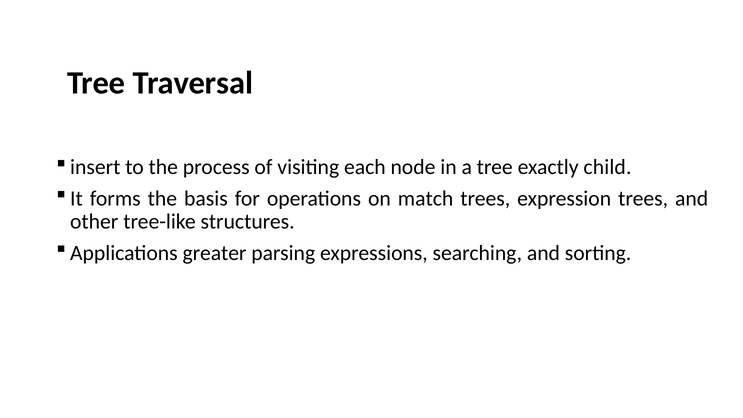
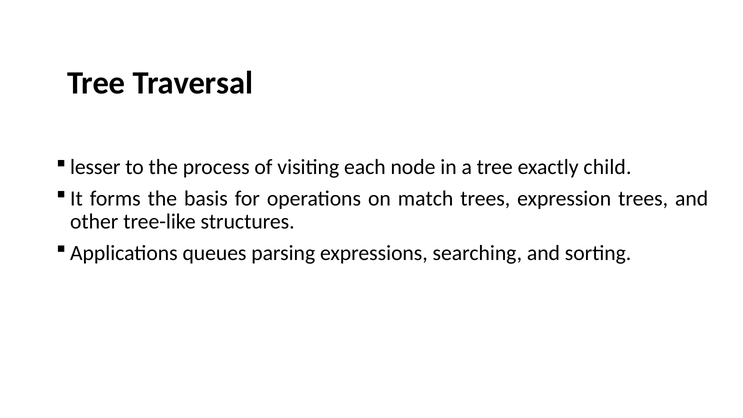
insert: insert -> lesser
greater: greater -> queues
